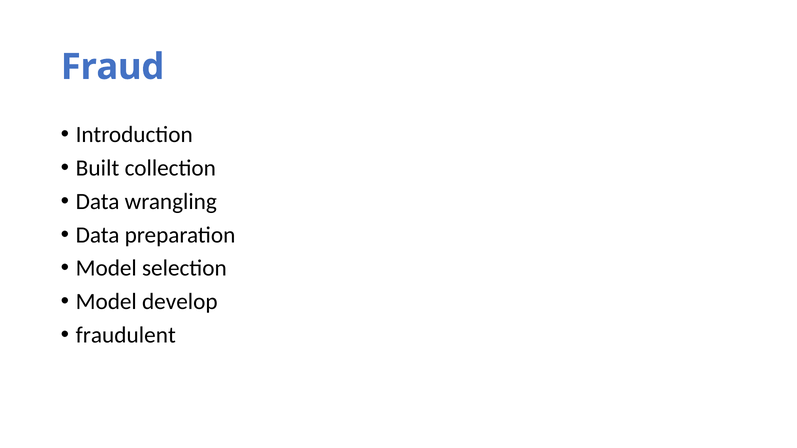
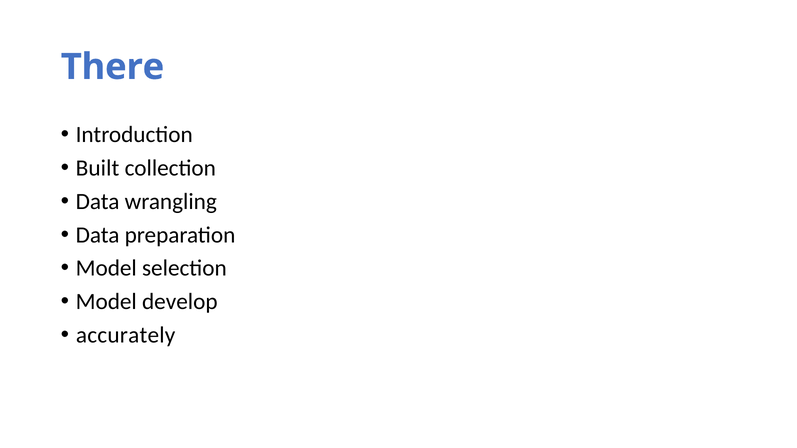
Fraud: Fraud -> There
fraudulent: fraudulent -> accurately
